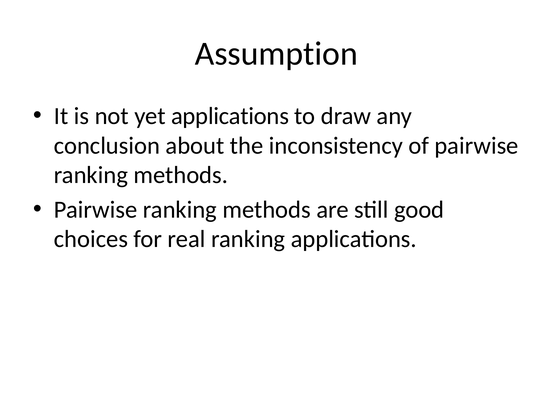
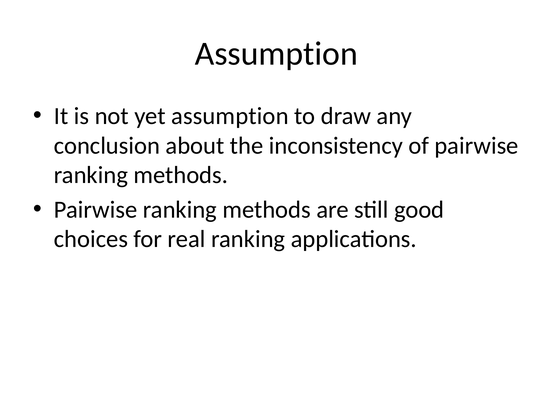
yet applications: applications -> assumption
